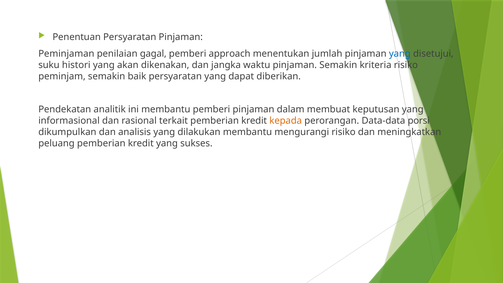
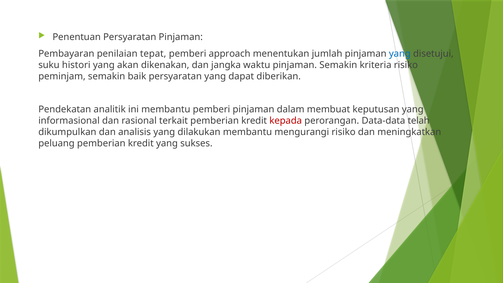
Peminjaman: Peminjaman -> Pembayaran
gagal: gagal -> tepat
kepada colour: orange -> red
porsi: porsi -> telah
